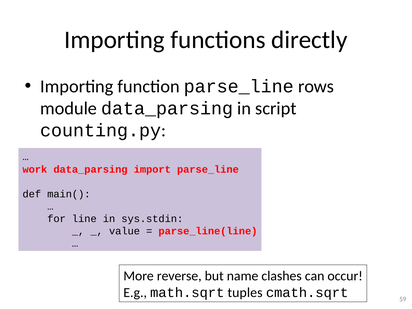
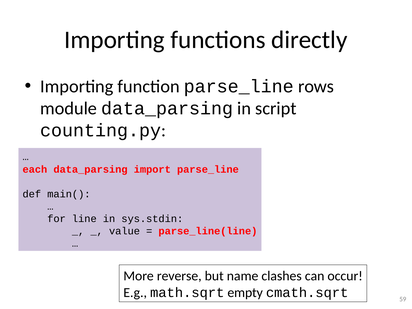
work: work -> each
tuples: tuples -> empty
